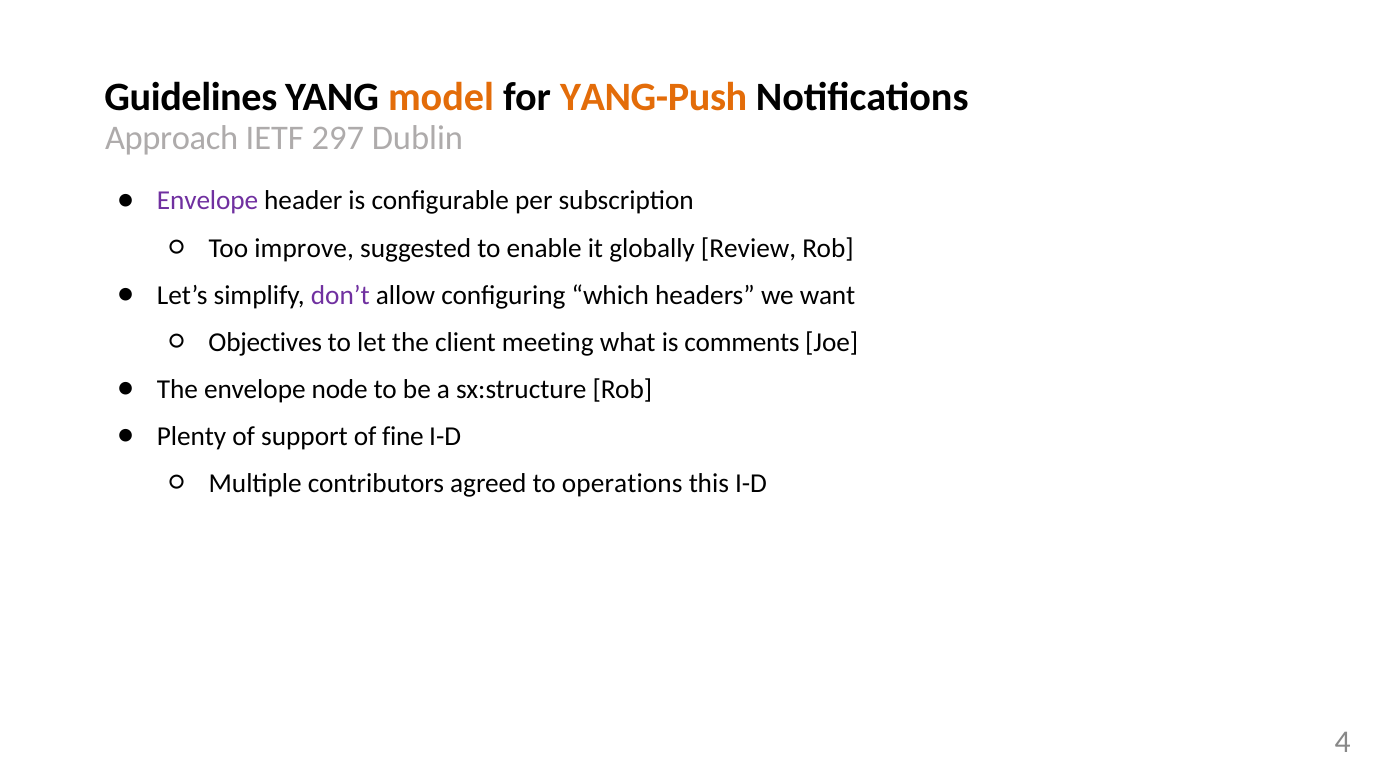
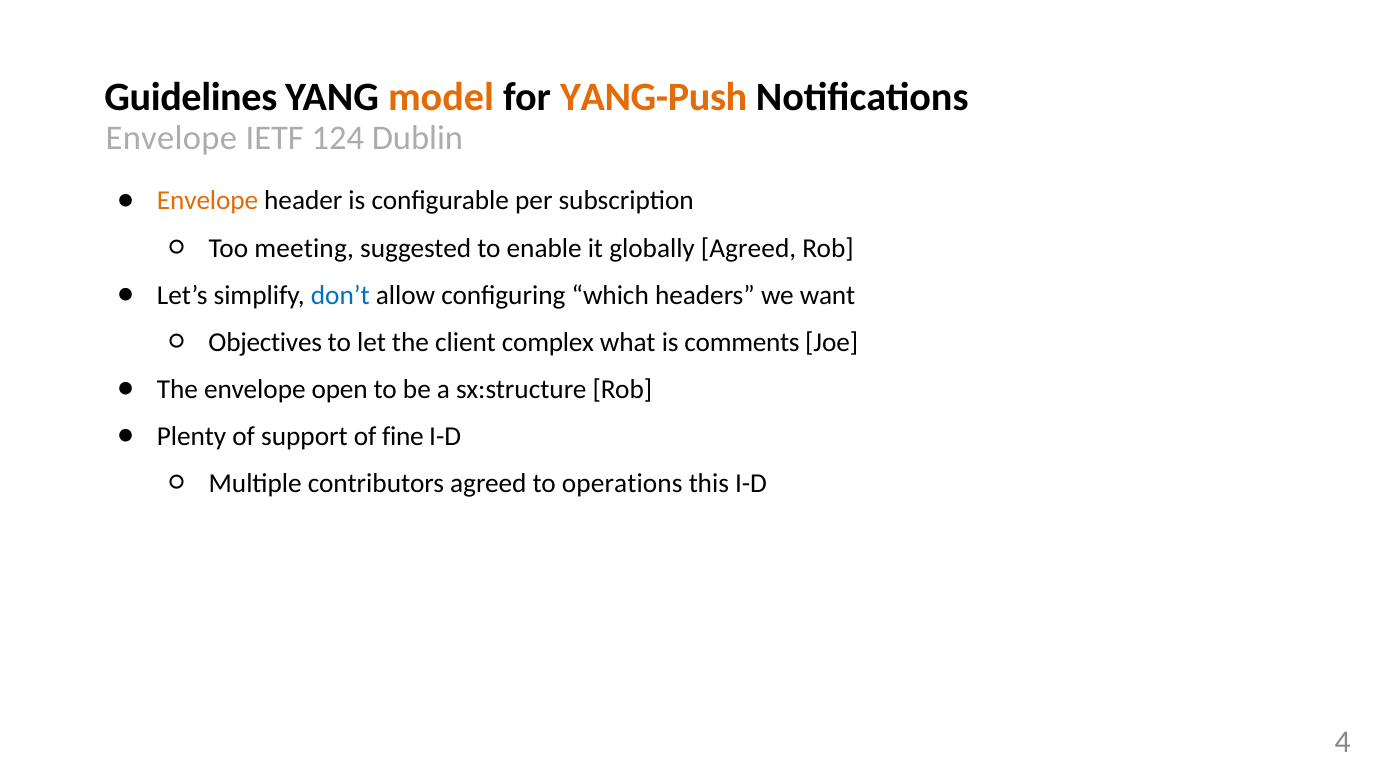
Approach at (172, 138): Approach -> Envelope
297: 297 -> 124
Envelope at (208, 201) colour: purple -> orange
improve: improve -> meeting
globally Review: Review -> Agreed
don’t colour: purple -> blue
meeting: meeting -> complex
node: node -> open
